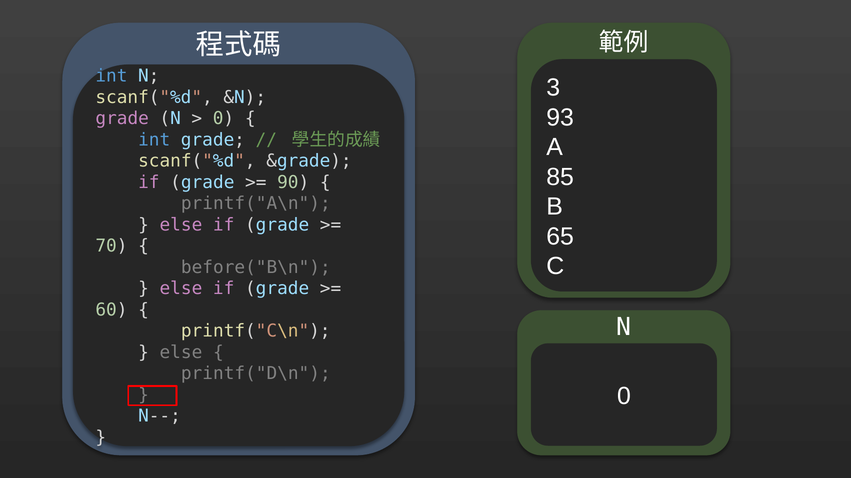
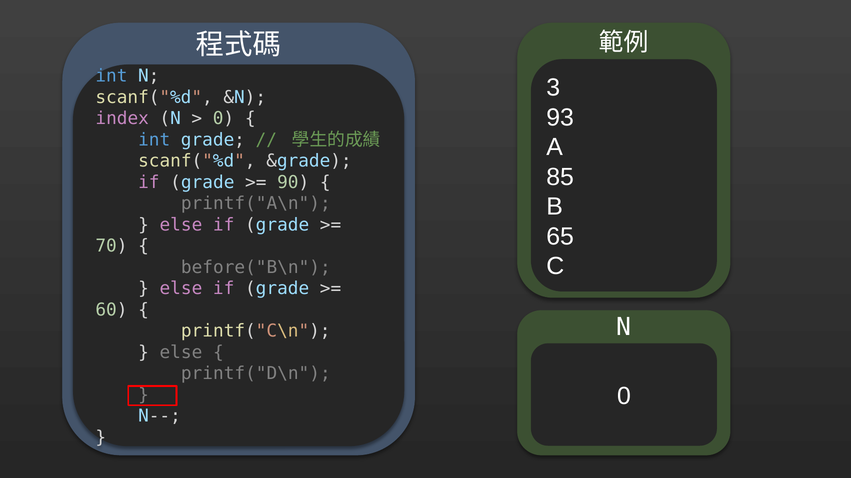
grade at (122, 119): grade -> index
